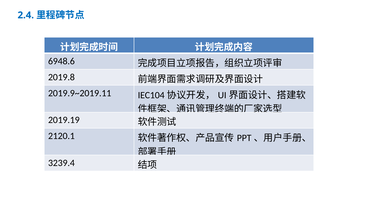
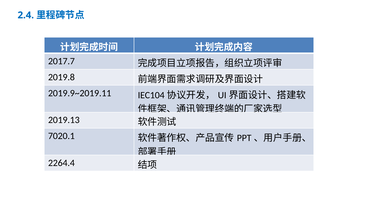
6948.6: 6948.6 -> 2017.7
2019.19: 2019.19 -> 2019.13
2120.1: 2120.1 -> 7020.1
3239.4: 3239.4 -> 2264.4
